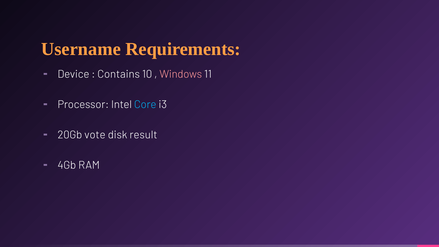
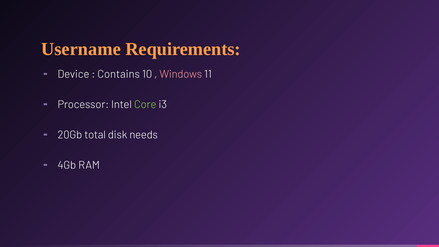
Core colour: light blue -> light green
vote: vote -> total
result: result -> needs
